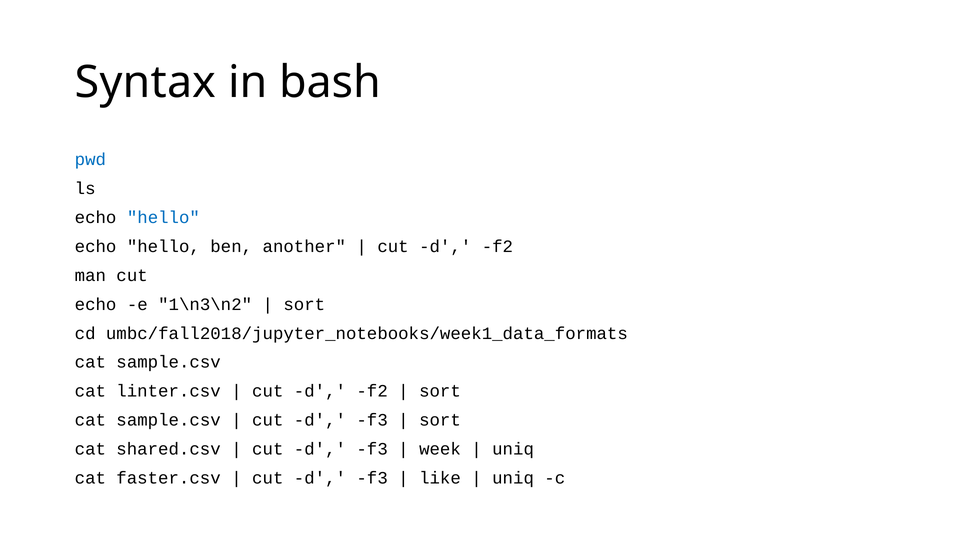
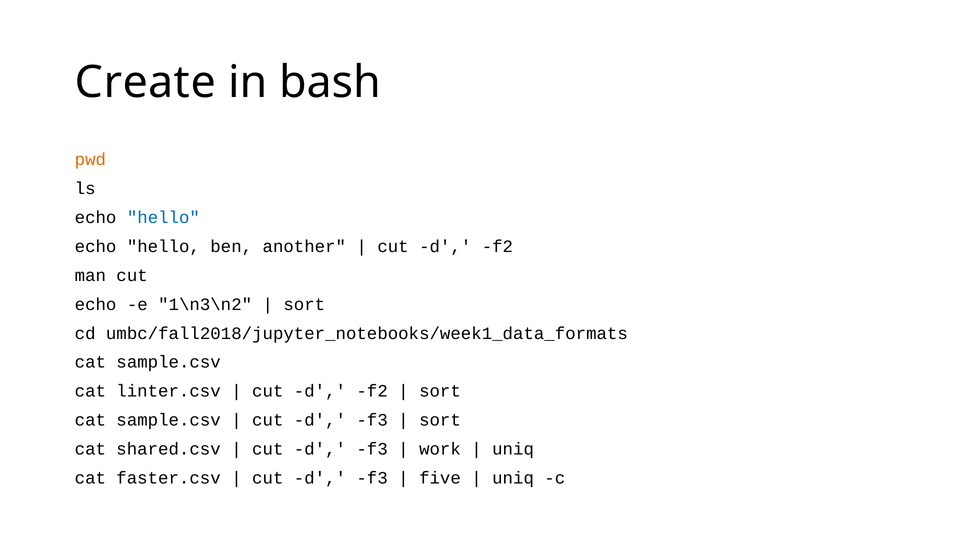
Syntax: Syntax -> Create
pwd colour: blue -> orange
week: week -> work
like: like -> five
